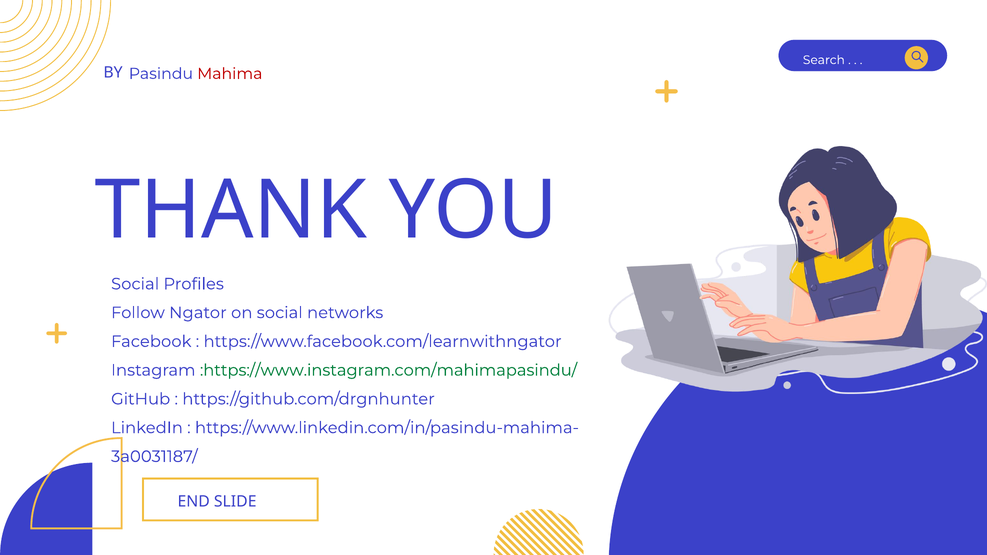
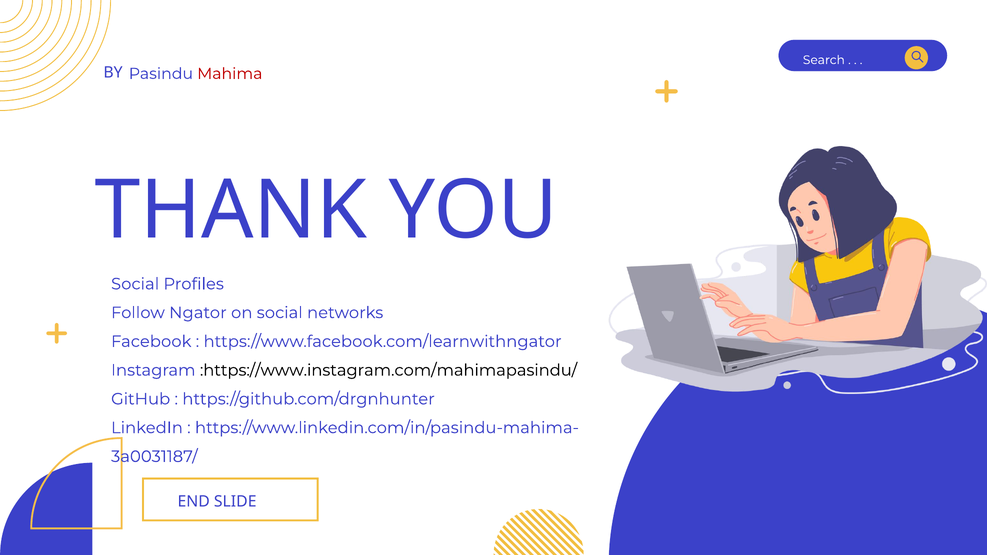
:https://www.instagram.com/mahimapasindu/ colour: green -> black
